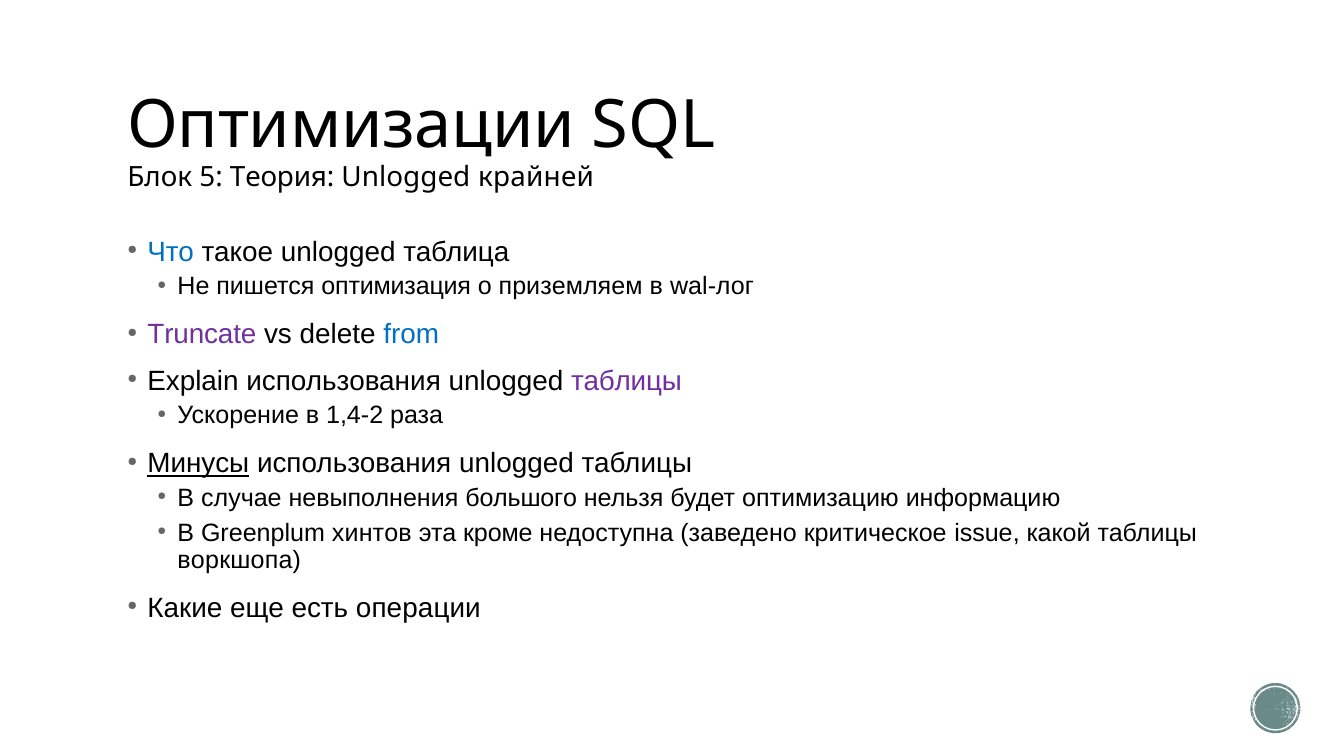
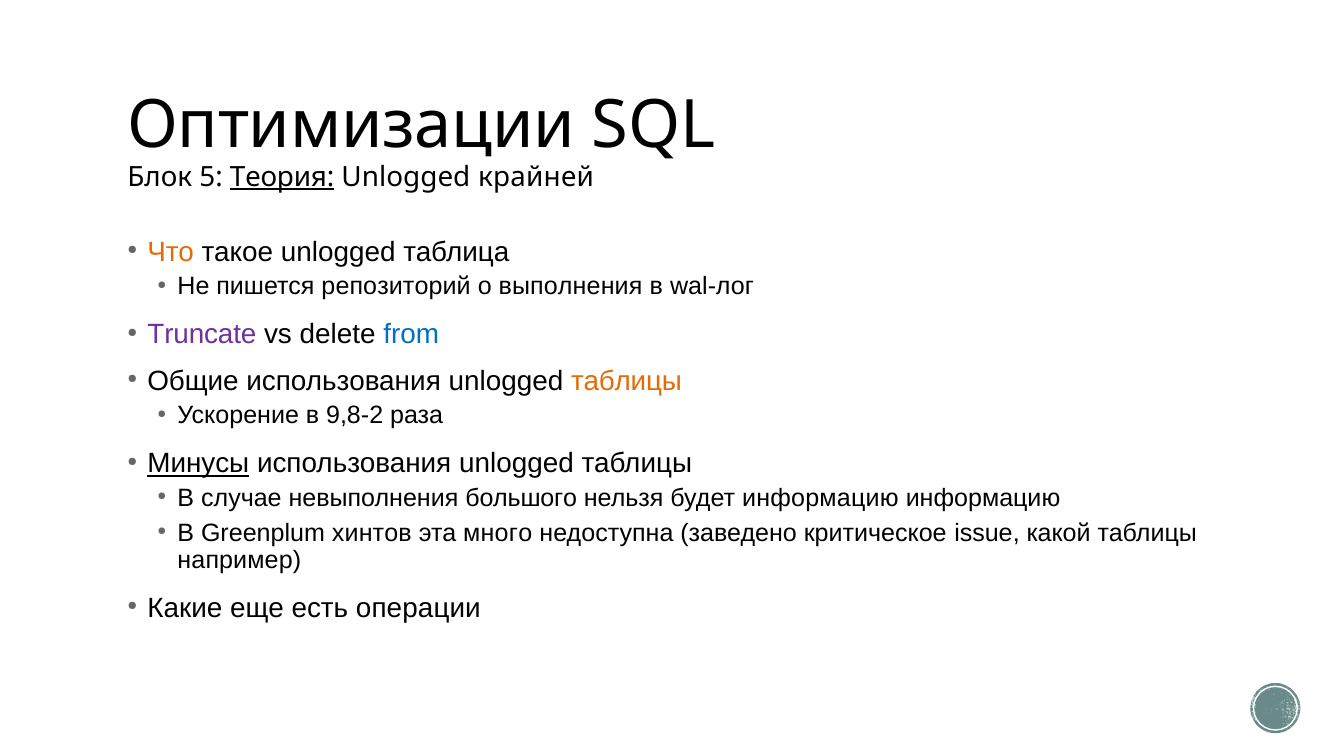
Теория underline: none -> present
Что colour: blue -> orange
оптимизация: оптимизация -> репозиторий
приземляем: приземляем -> выполнения
Explain: Explain -> Общие
таблицы at (626, 382) colour: purple -> orange
1,4-2: 1,4-2 -> 9,8-2
будет оптимизацию: оптимизацию -> информацию
кроме: кроме -> много
воркшопа: воркшопа -> например
